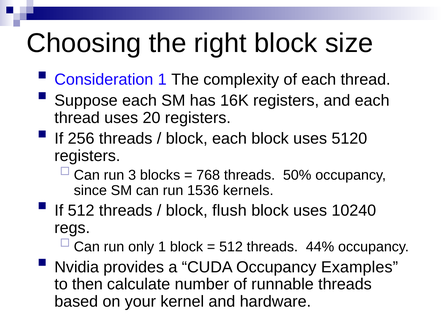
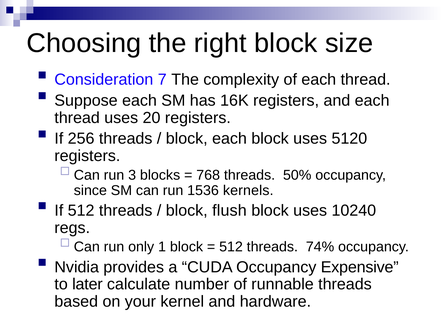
Consideration 1: 1 -> 7
44%: 44% -> 74%
Examples: Examples -> Expensive
then: then -> later
